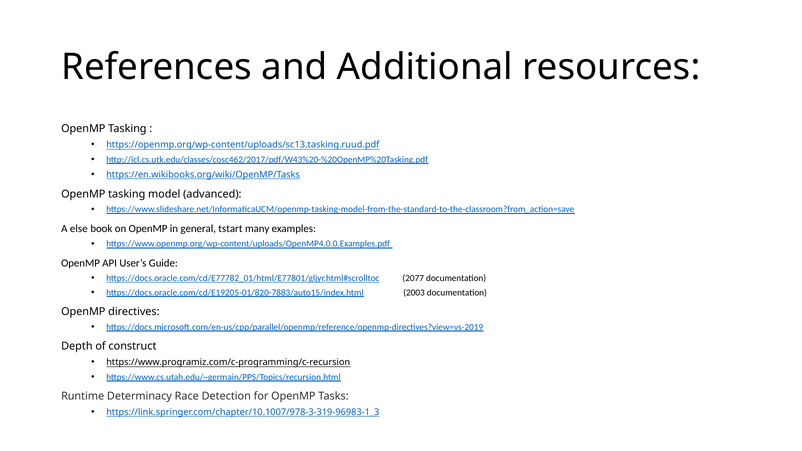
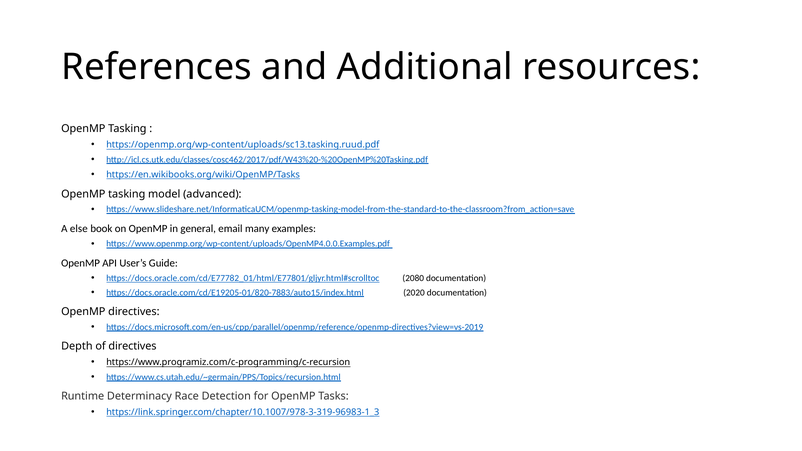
tstart: tstart -> email
2077: 2077 -> 2080
2003: 2003 -> 2020
of construct: construct -> directives
